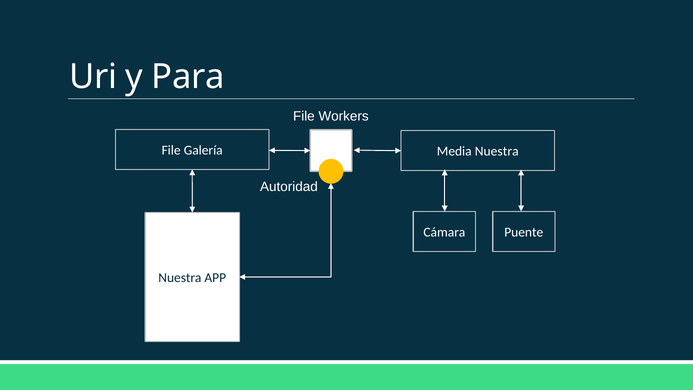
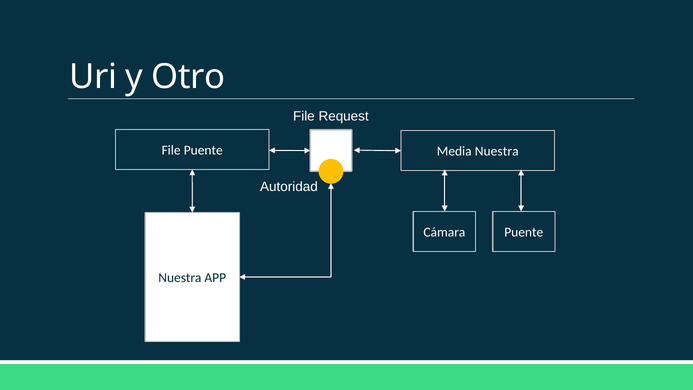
Para: Para -> Otro
Workers: Workers -> Request
File Galería: Galería -> Puente
